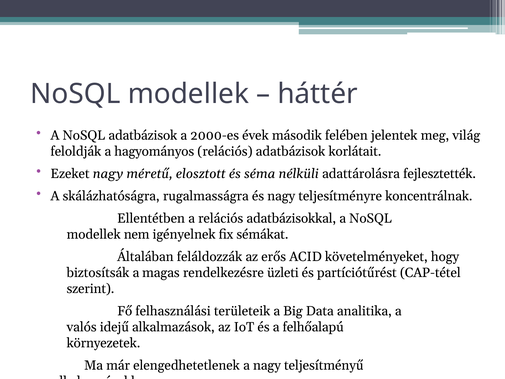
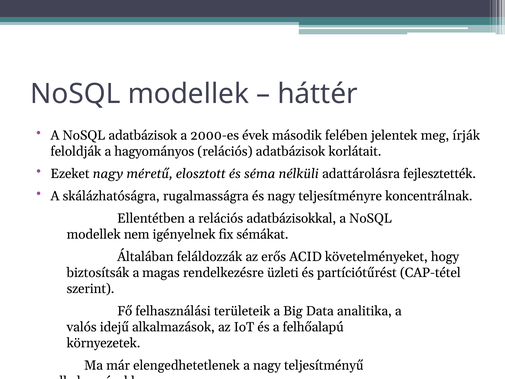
világ: világ -> írják
